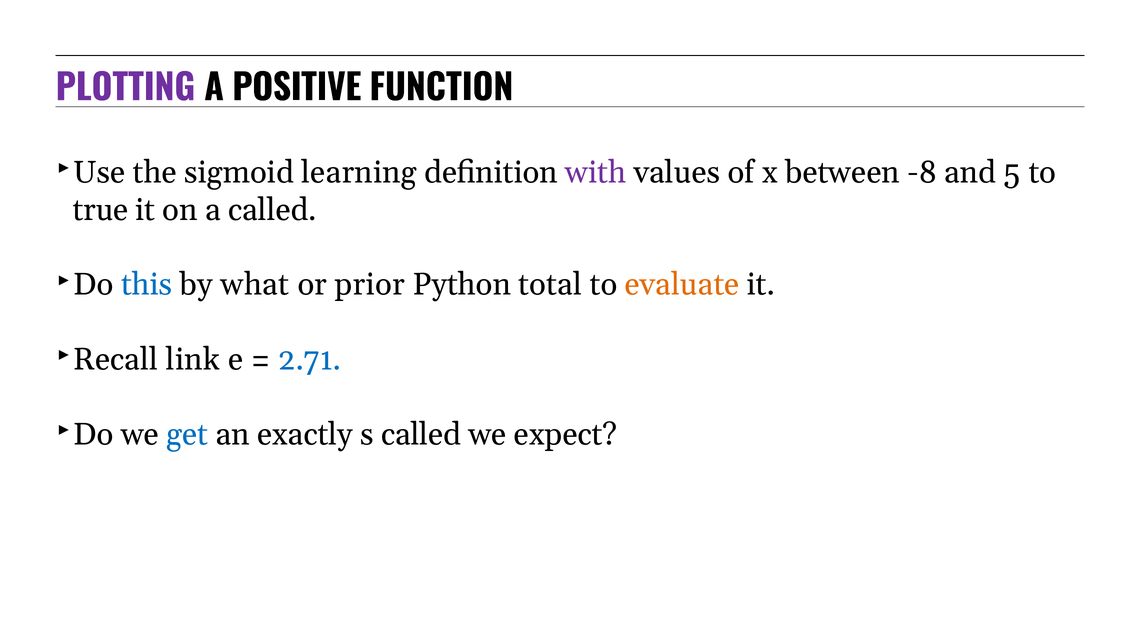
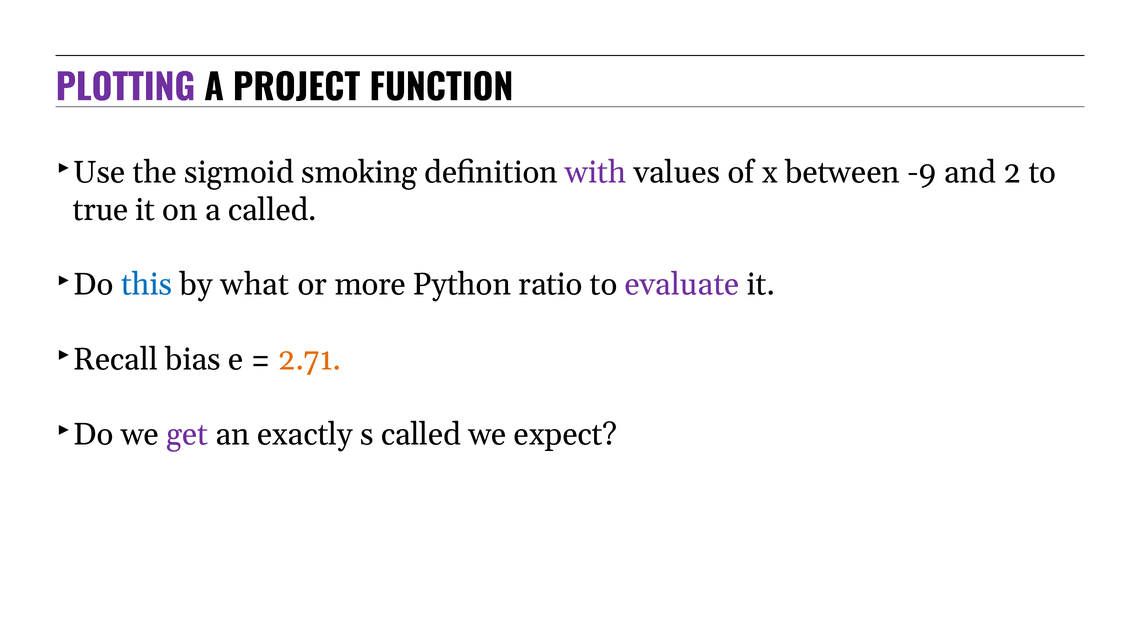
POSITIVE: POSITIVE -> PROJECT
learning: learning -> smoking
-8: -8 -> -9
5: 5 -> 2
prior: prior -> more
total: total -> ratio
evaluate colour: orange -> purple
link: link -> bias
2.71 colour: blue -> orange
get colour: blue -> purple
